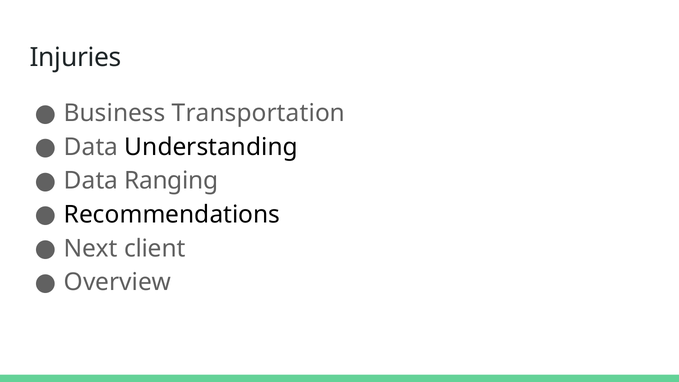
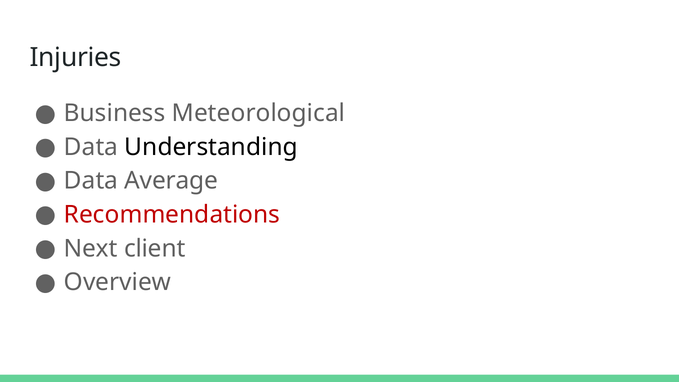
Transportation: Transportation -> Meteorological
Ranging: Ranging -> Average
Recommendations colour: black -> red
